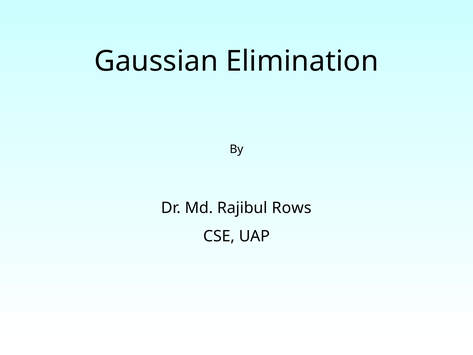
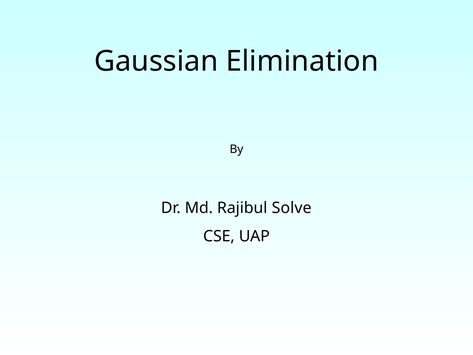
Rows: Rows -> Solve
